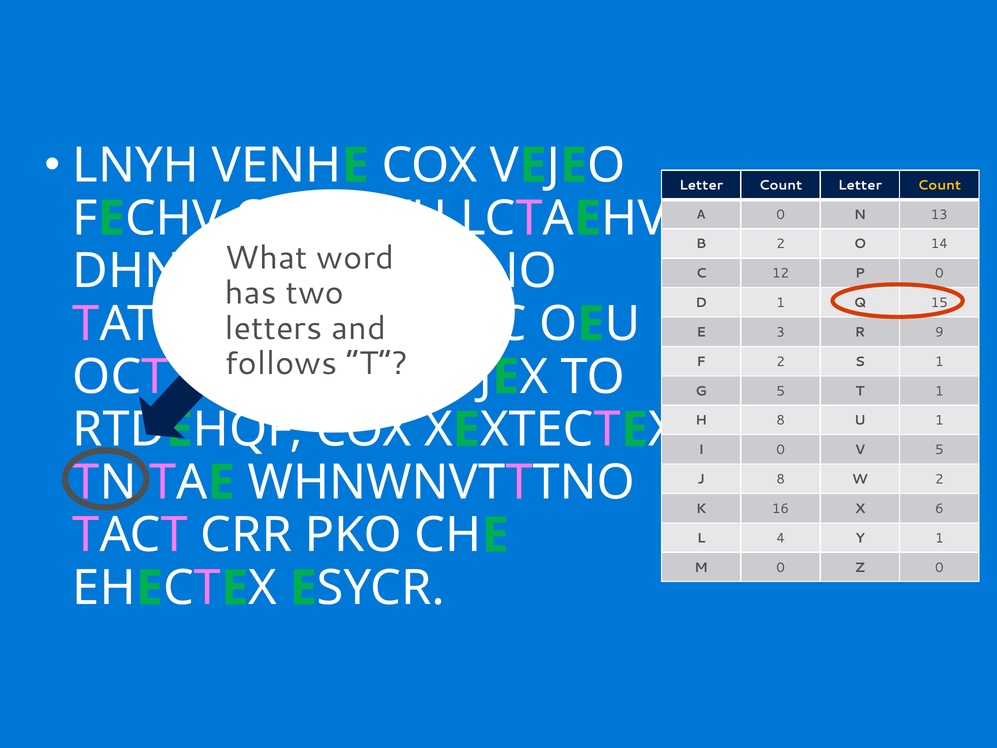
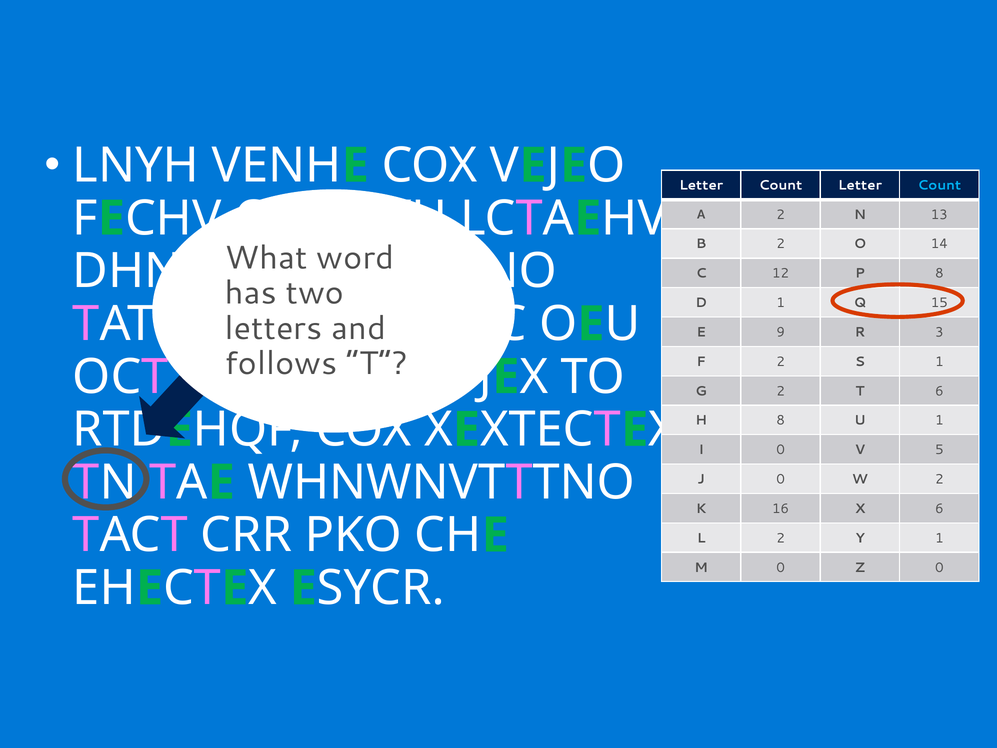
Count at (939, 185) colour: yellow -> light blue
A 0: 0 -> 2
P 0: 0 -> 8
3: 3 -> 9
9: 9 -> 3
G 5: 5 -> 2
T 1: 1 -> 6
J 8: 8 -> 0
L 4: 4 -> 2
